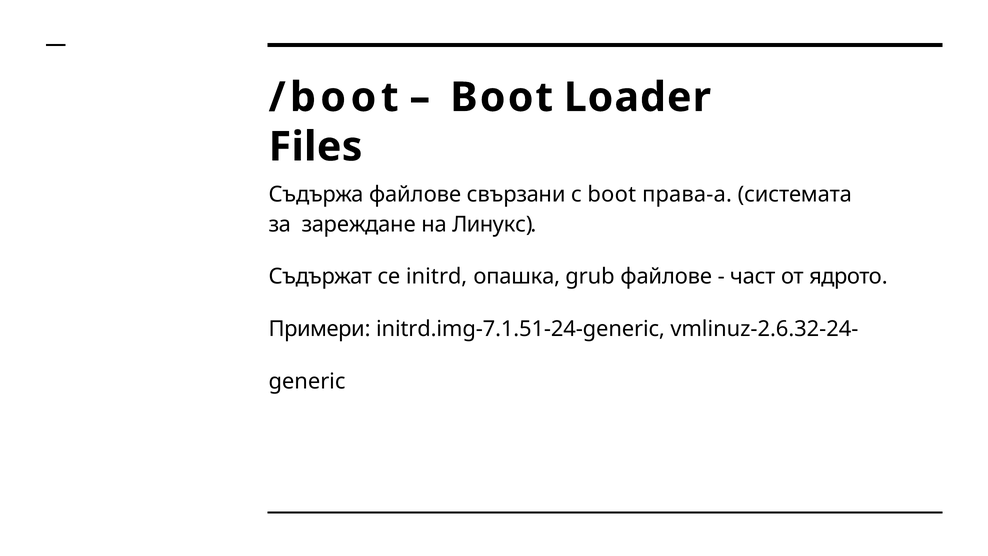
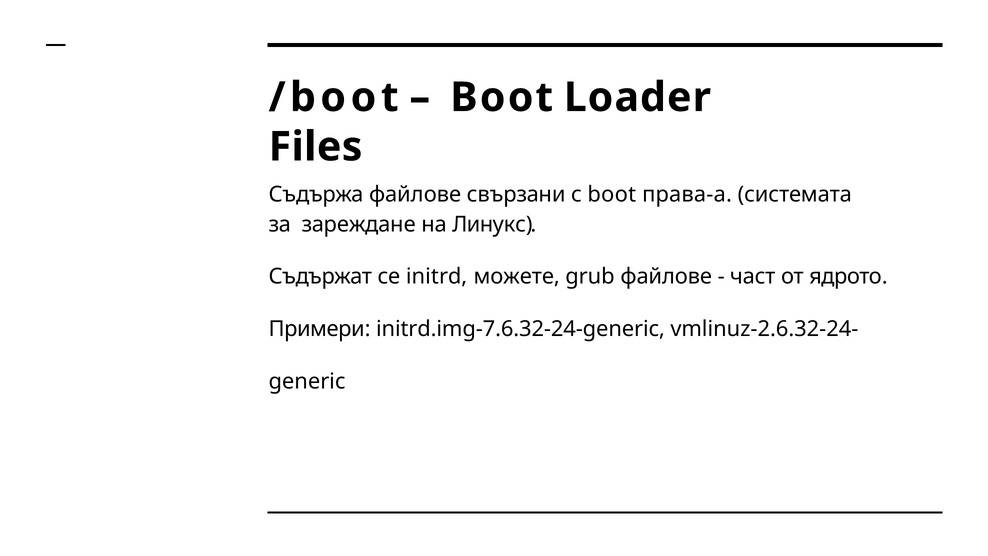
опашка: опашка -> можете
initrd.img-7.1.51-24-generic: initrd.img-7.1.51-24-generic -> initrd.img-7.6.32-24-generic
